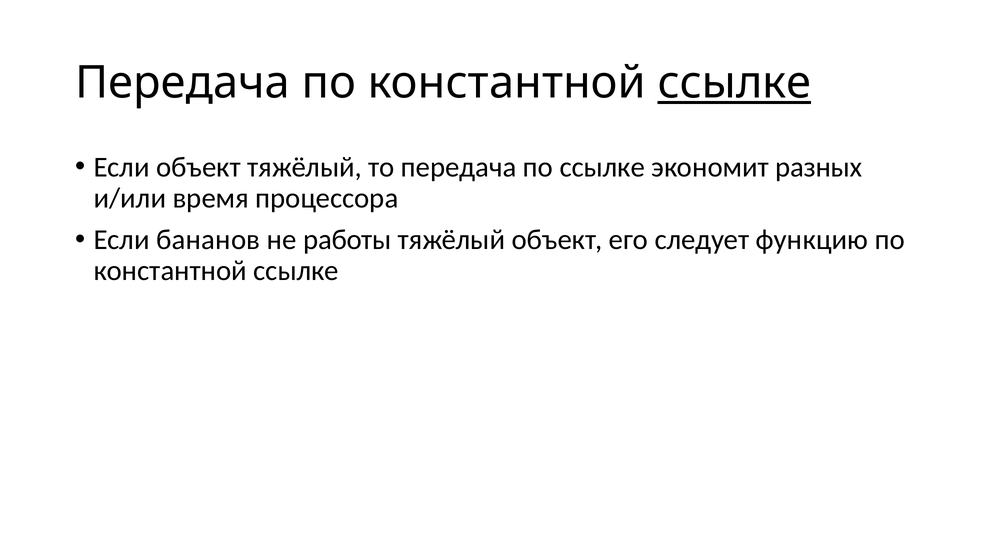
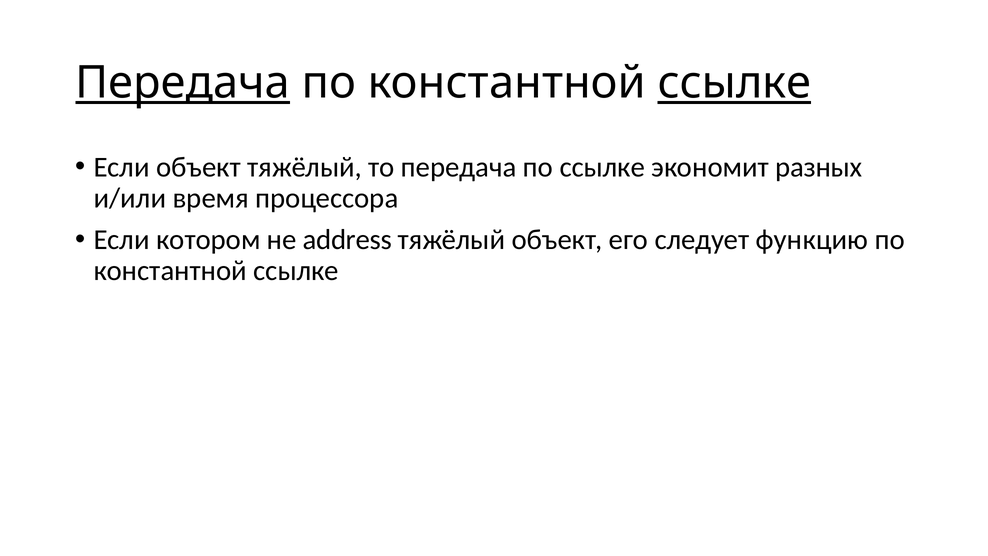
Передача at (183, 83) underline: none -> present
бананов: бананов -> котором
работы: работы -> address
